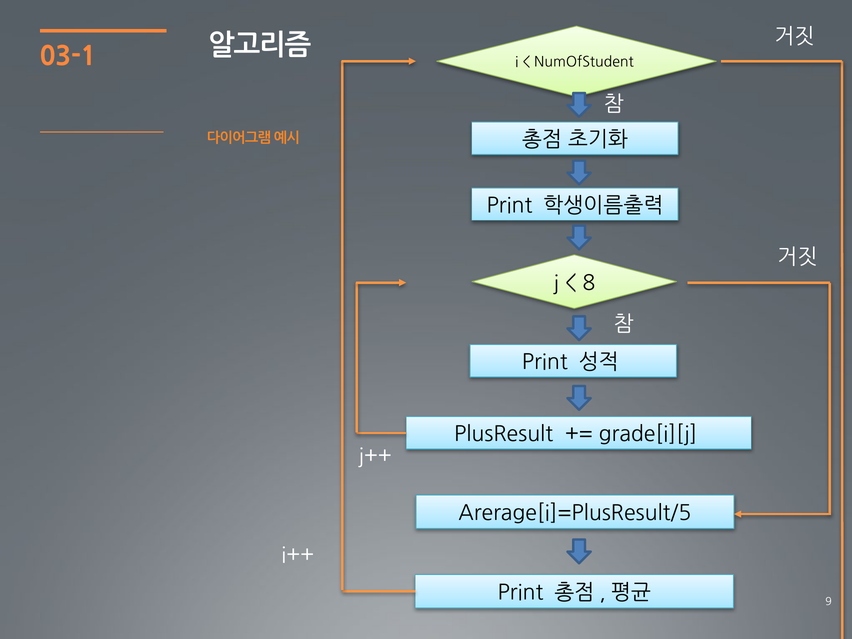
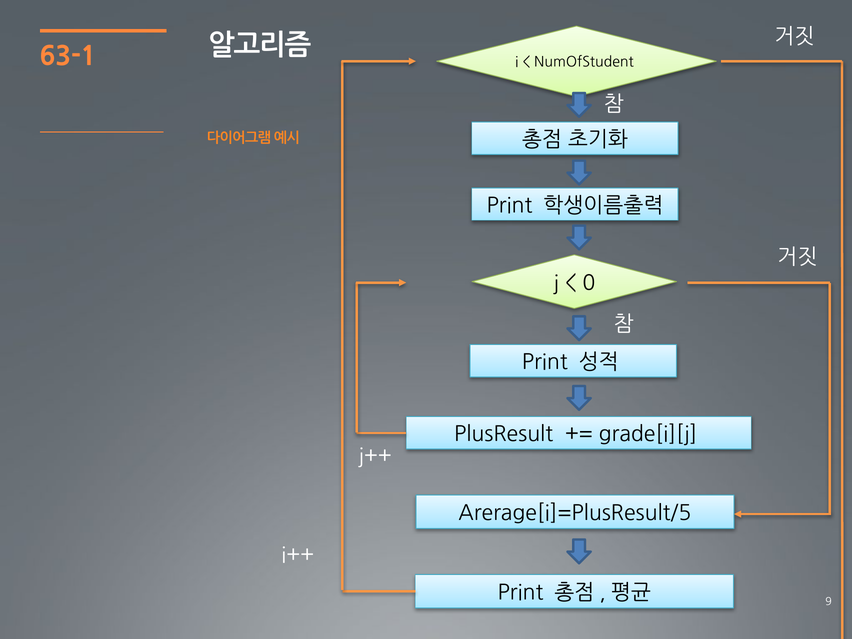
03-1: 03-1 -> 63-1
8: 8 -> 0
